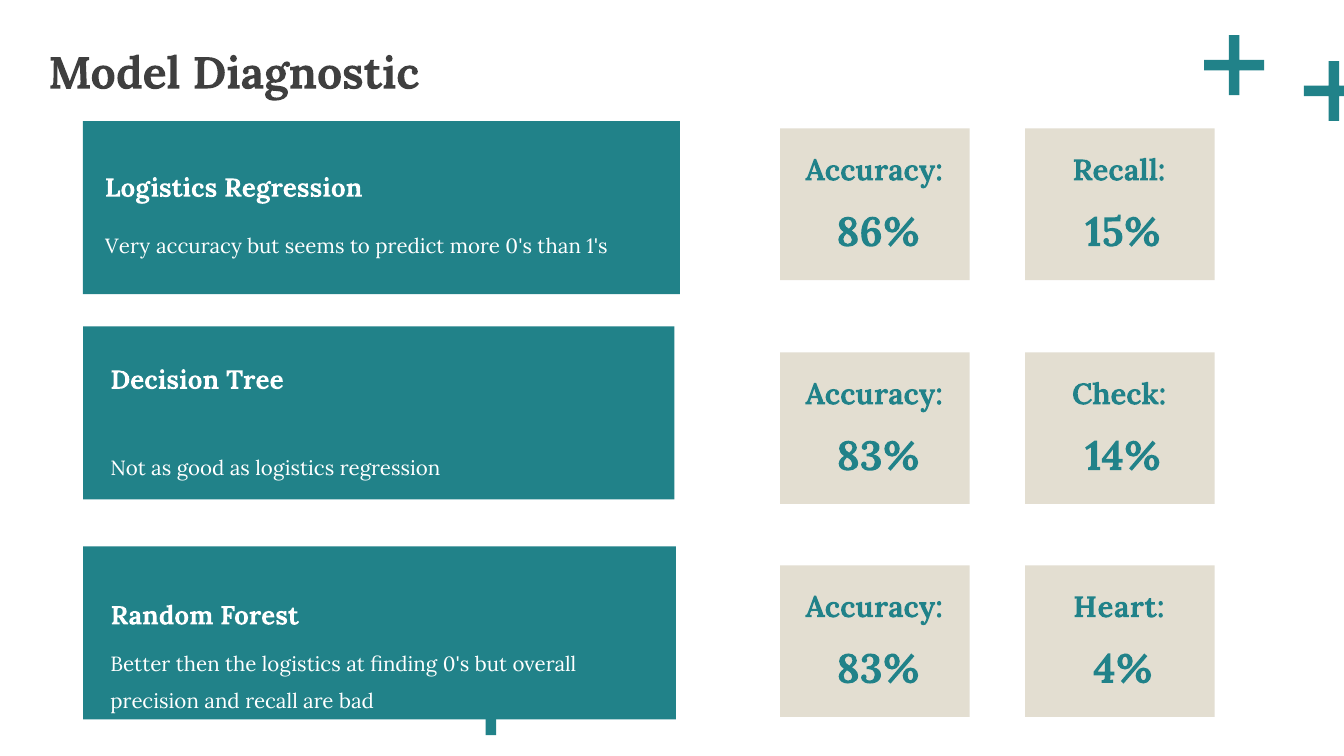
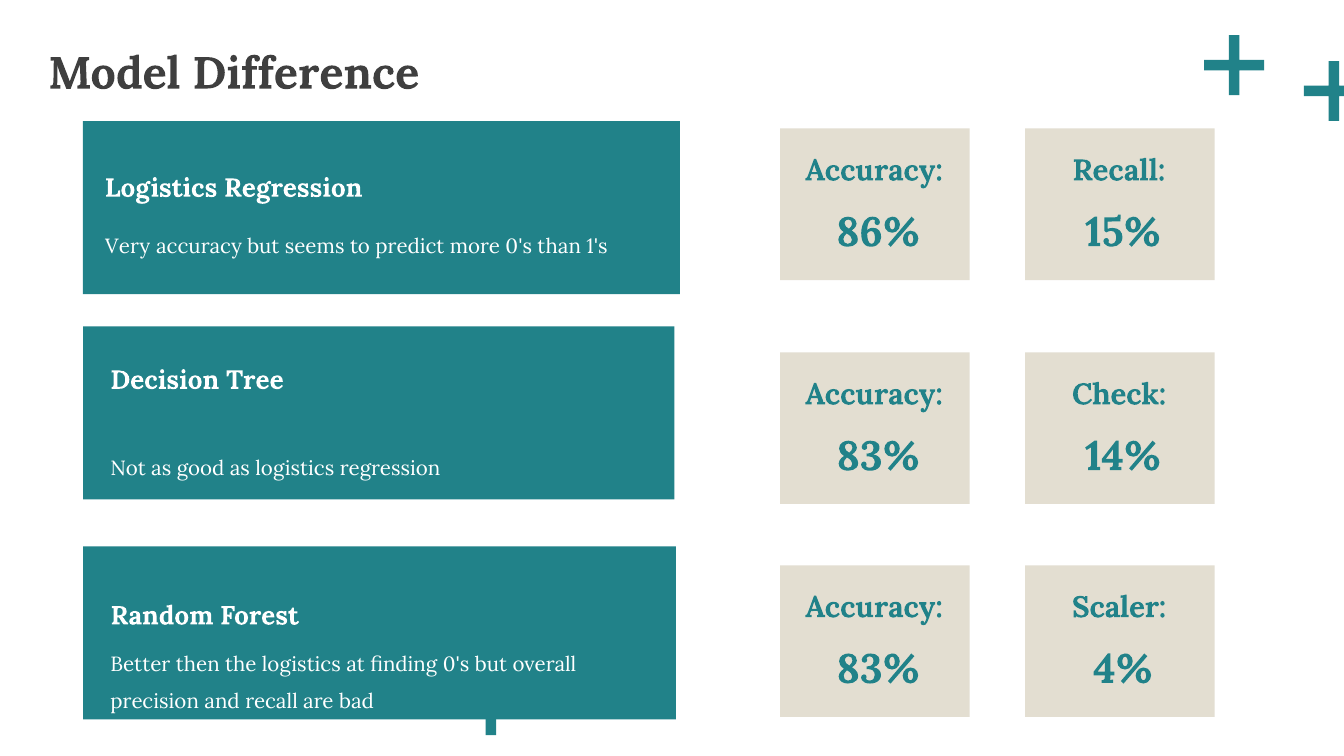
Diagnostic: Diagnostic -> Difference
Heart: Heart -> Scaler
